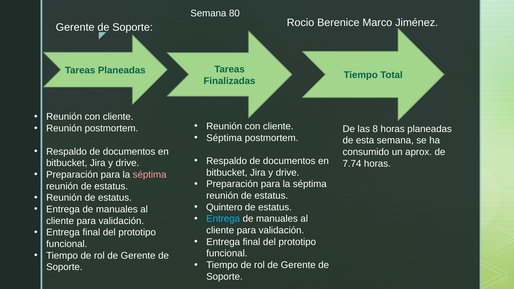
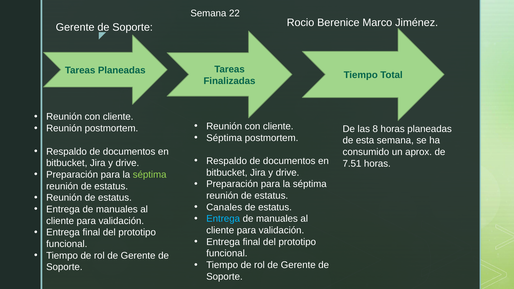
80: 80 -> 22
7.74: 7.74 -> 7.51
séptima at (150, 175) colour: pink -> light green
Quintero: Quintero -> Canales
